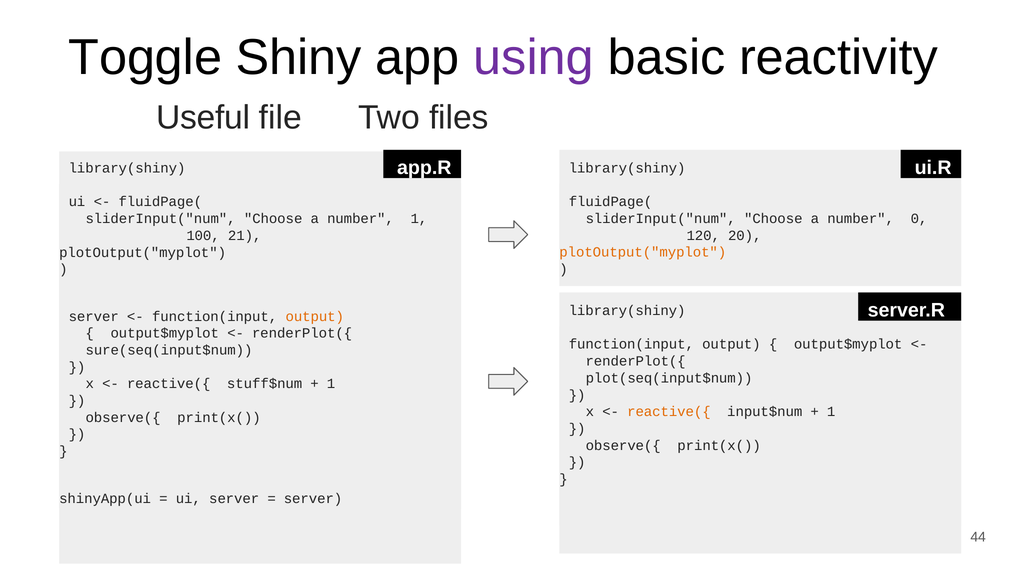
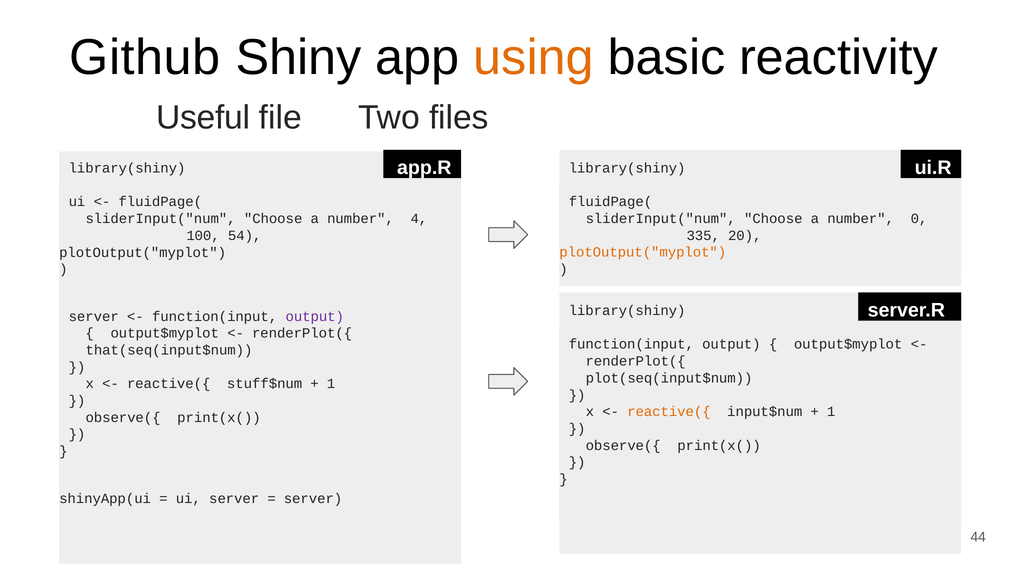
Toggle: Toggle -> Github
using colour: purple -> orange
number 1: 1 -> 4
21: 21 -> 54
120: 120 -> 335
output at (315, 316) colour: orange -> purple
sure(seq(input$num: sure(seq(input$num -> that(seq(input$num
